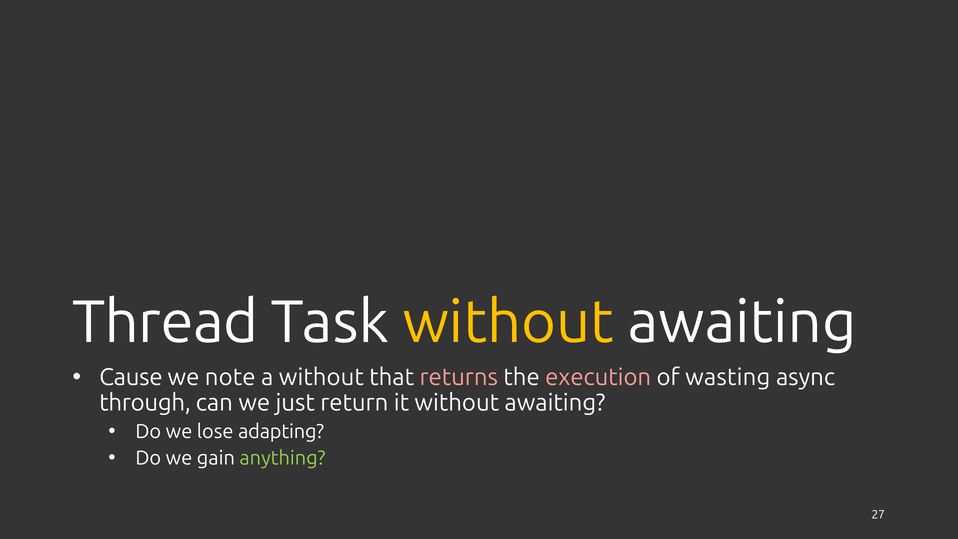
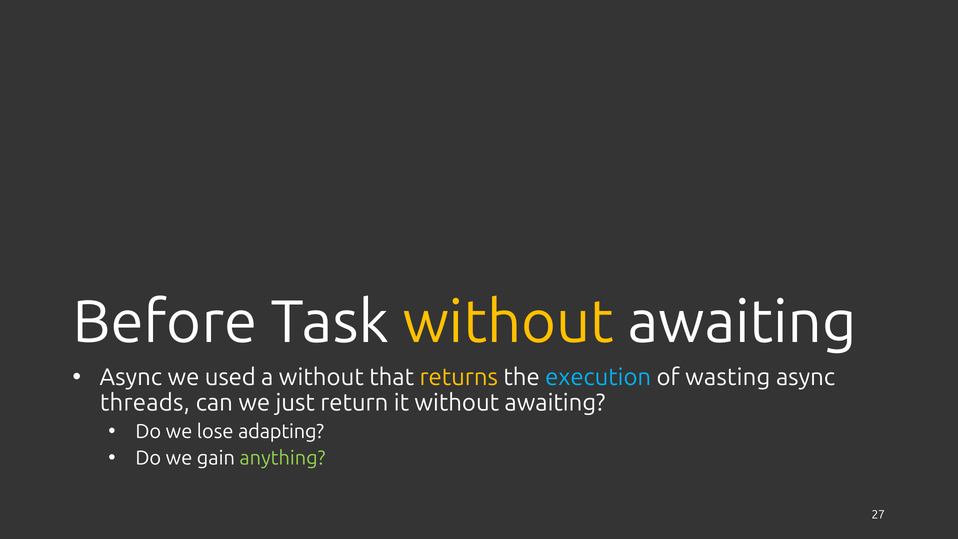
Thread: Thread -> Before
Cause at (131, 377): Cause -> Async
note: note -> used
returns colour: pink -> yellow
execution colour: pink -> light blue
through: through -> threads
